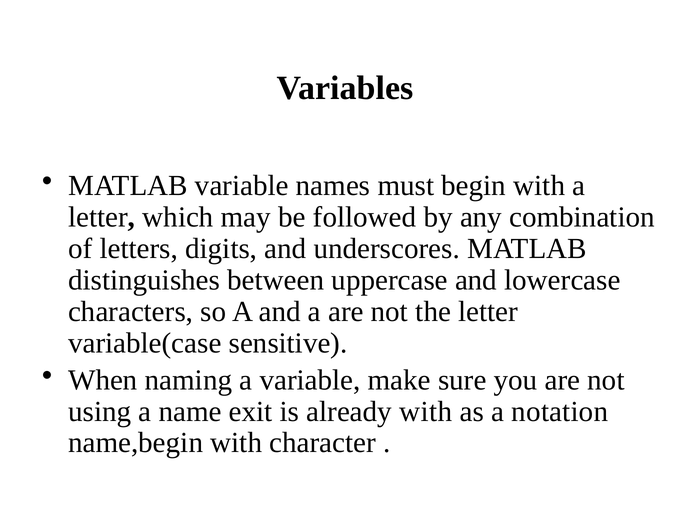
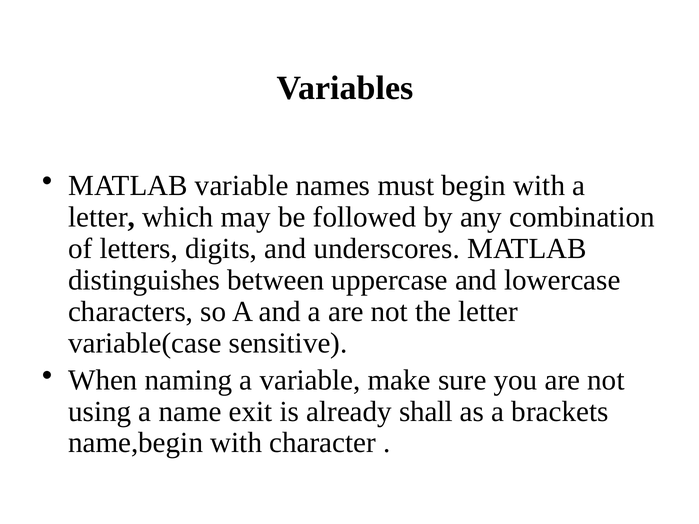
already with: with -> shall
notation: notation -> brackets
